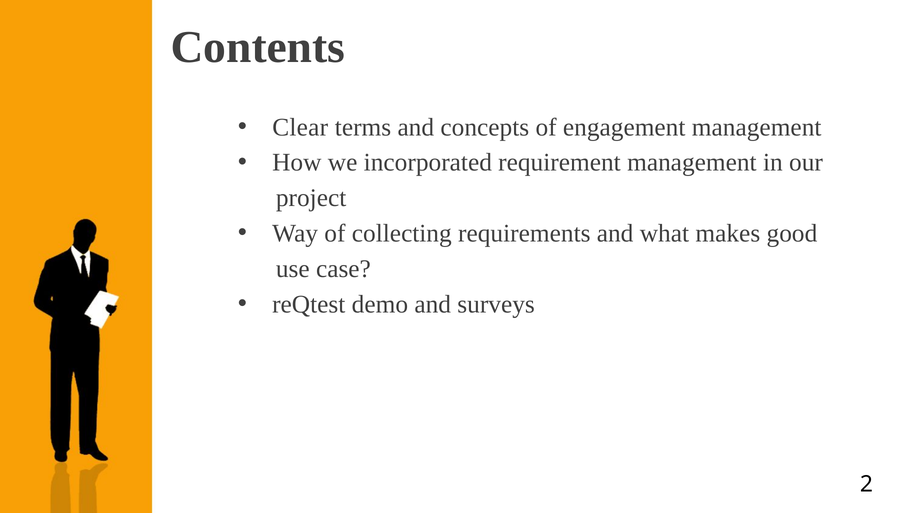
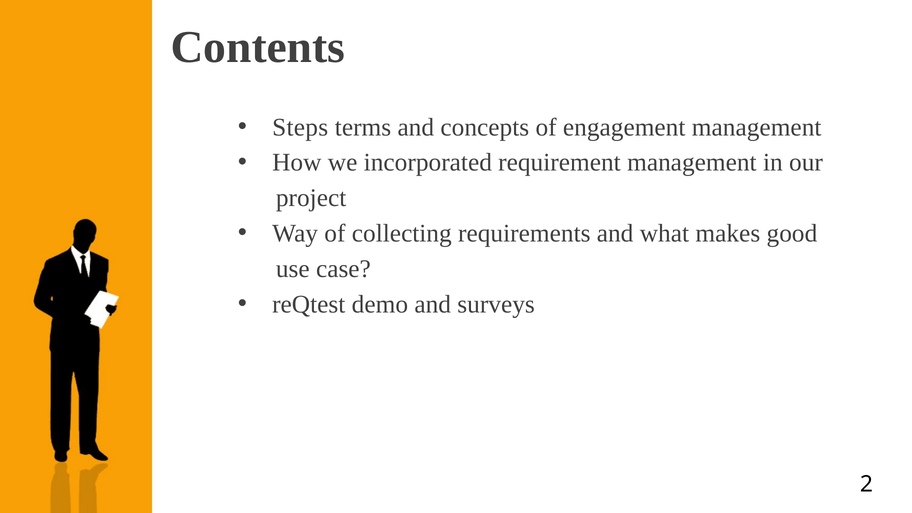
Clear: Clear -> Steps
